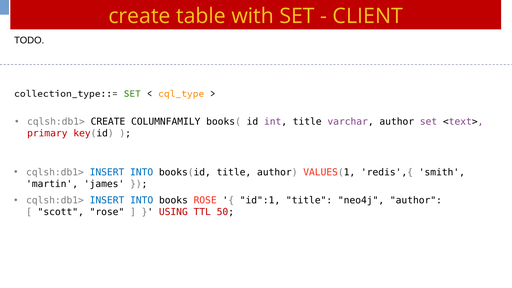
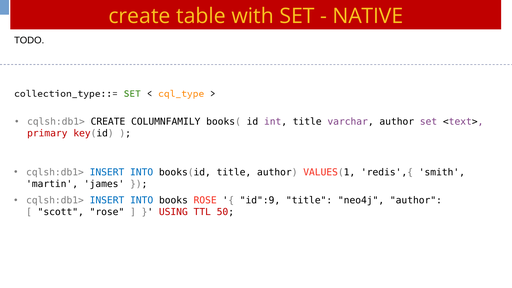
CLIENT: CLIENT -> NATIVE
id":1: id":1 -> id":9
